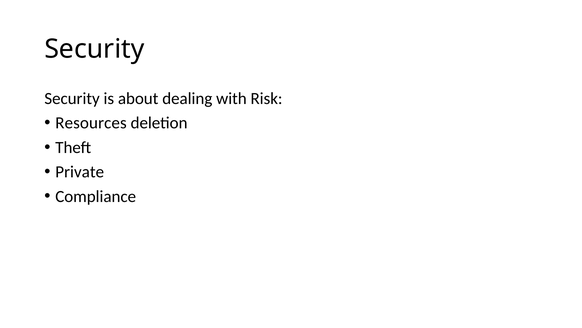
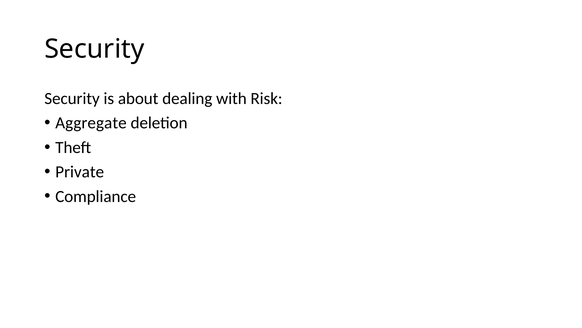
Resources: Resources -> Aggregate
